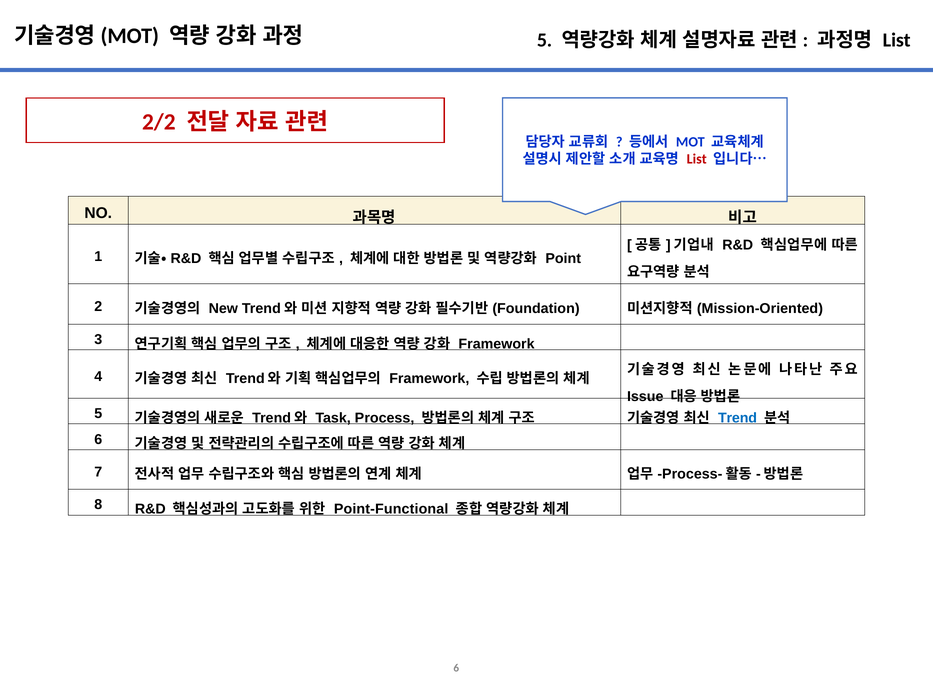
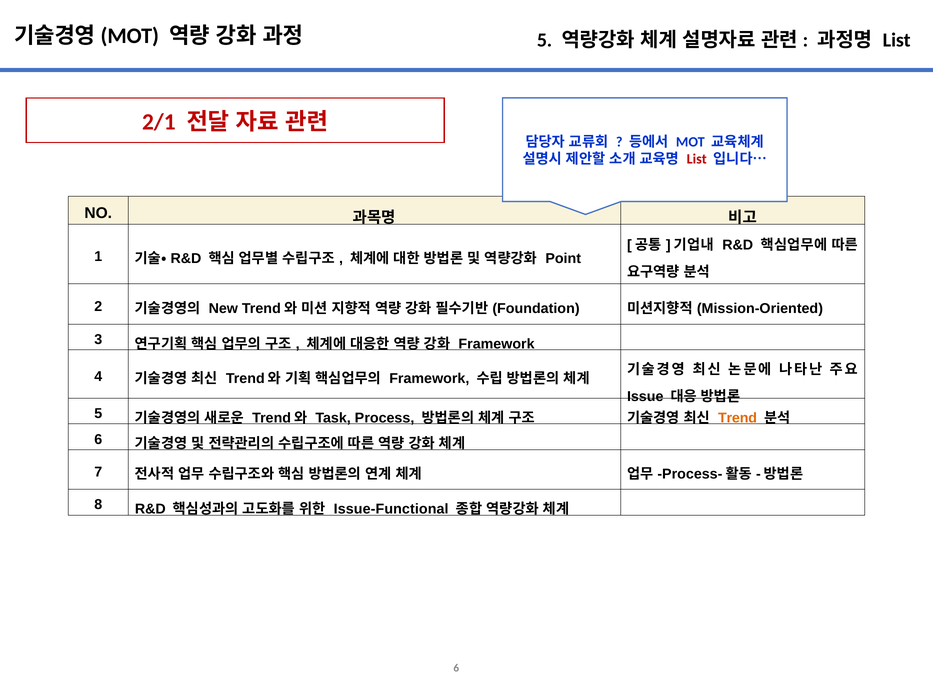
2/2: 2/2 -> 2/1
Trend colour: blue -> orange
Point-Functional: Point-Functional -> Issue-Functional
